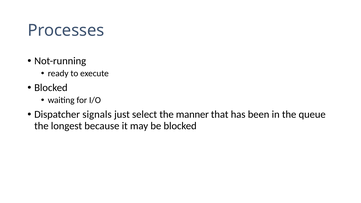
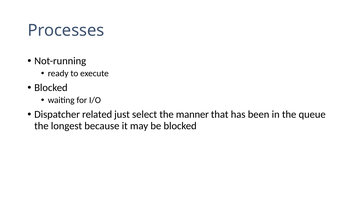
signals: signals -> related
